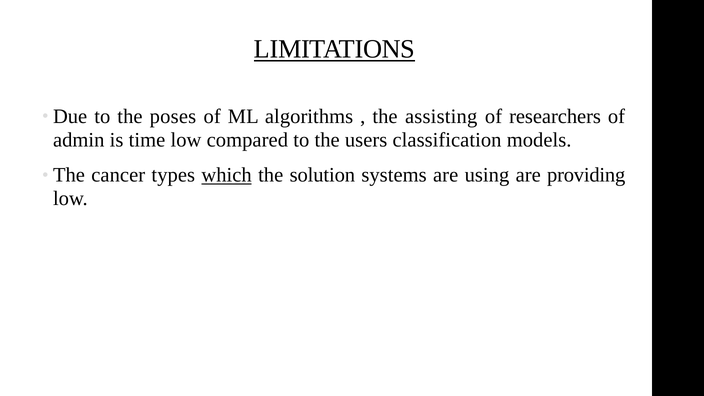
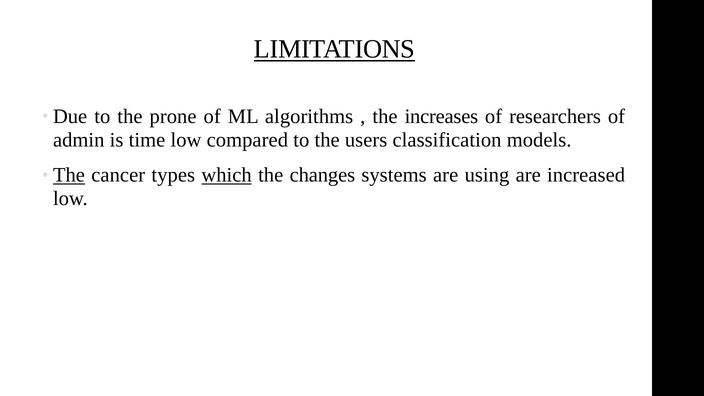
poses: poses -> prone
assisting: assisting -> increases
The at (69, 175) underline: none -> present
solution: solution -> changes
providing: providing -> increased
